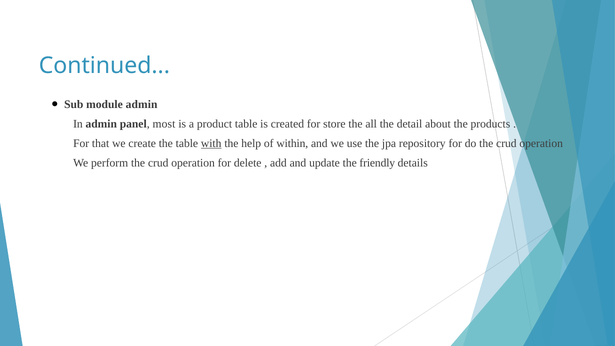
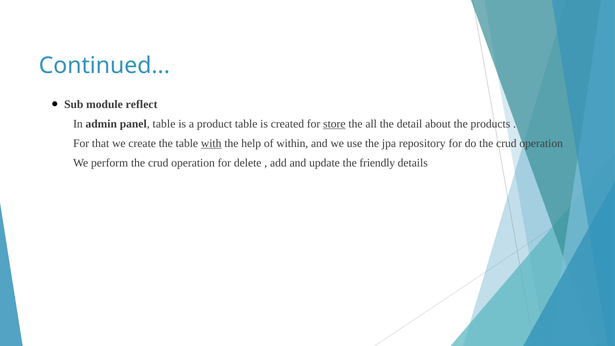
module admin: admin -> reflect
panel most: most -> table
store underline: none -> present
